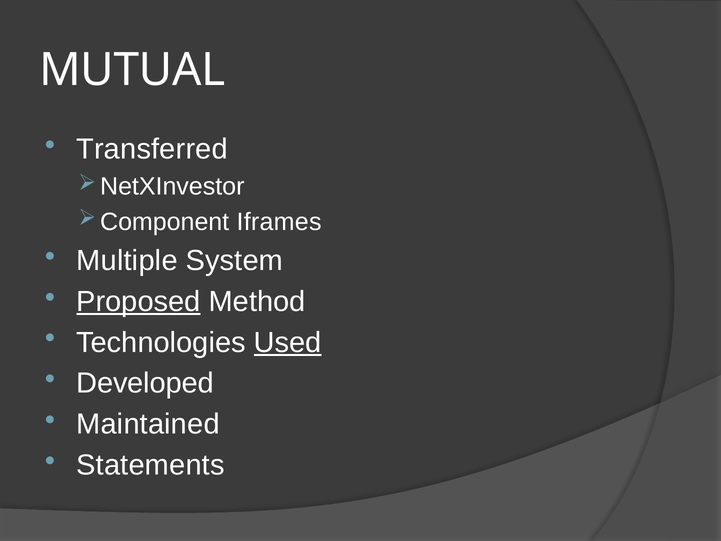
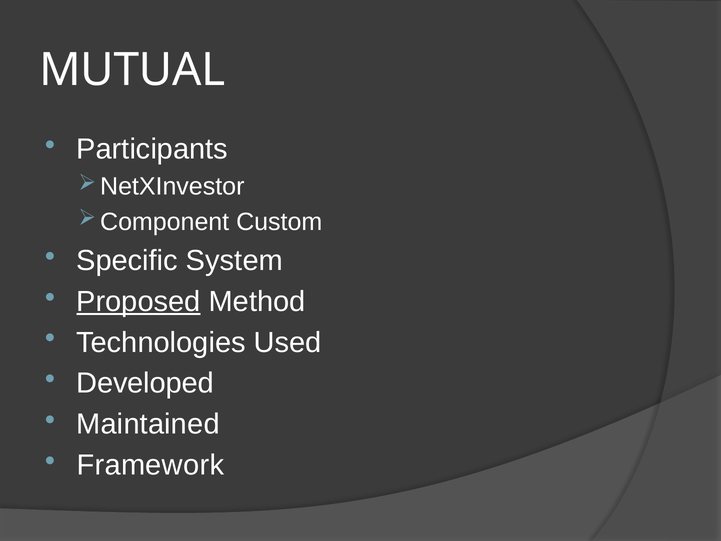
Transferred: Transferred -> Participants
Iframes: Iframes -> Custom
Multiple: Multiple -> Specific
Used underline: present -> none
Statements: Statements -> Framework
